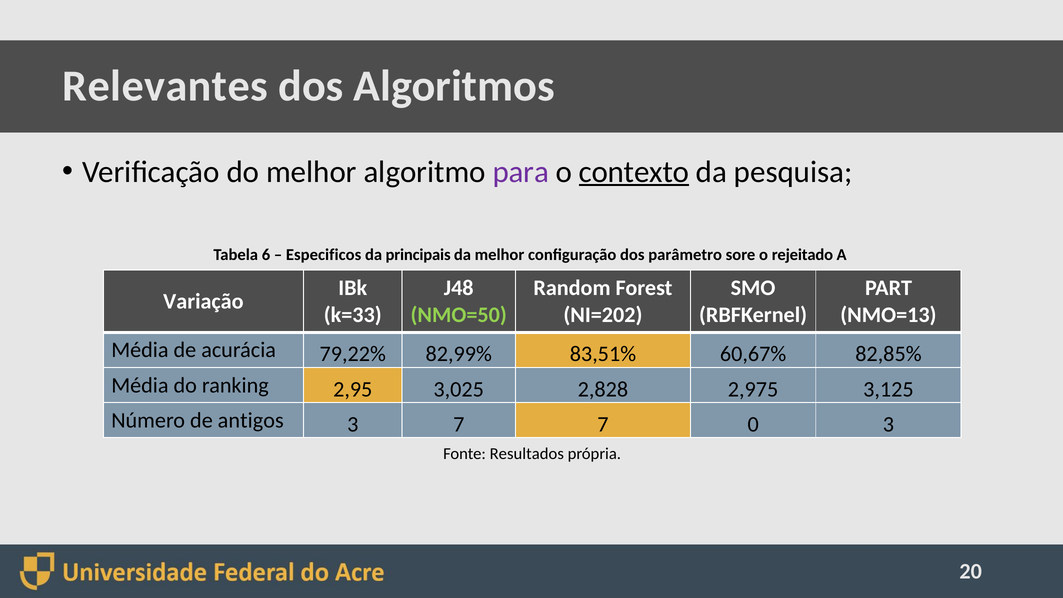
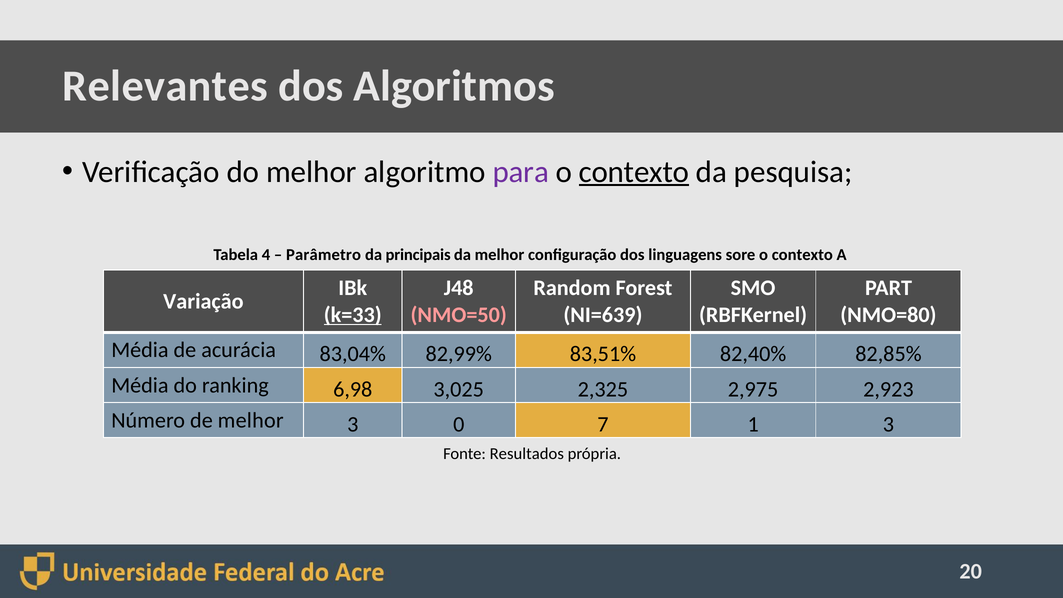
6: 6 -> 4
Especificos: Especificos -> Parâmetro
parâmetro: parâmetro -> linguagens
sore o rejeitado: rejeitado -> contexto
k=33 underline: none -> present
NMO=50 colour: light green -> pink
NI=202: NI=202 -> NI=639
NMO=13: NMO=13 -> NMO=80
79,22%: 79,22% -> 83,04%
60,67%: 60,67% -> 82,40%
2,95: 2,95 -> 6,98
2,828: 2,828 -> 2,325
3,125: 3,125 -> 2,923
de antigos: antigos -> melhor
3 7: 7 -> 0
0: 0 -> 1
